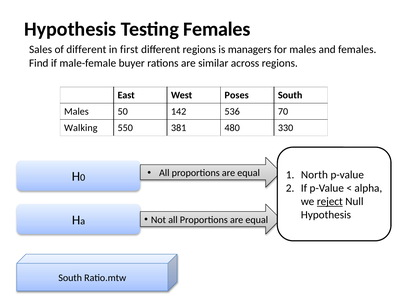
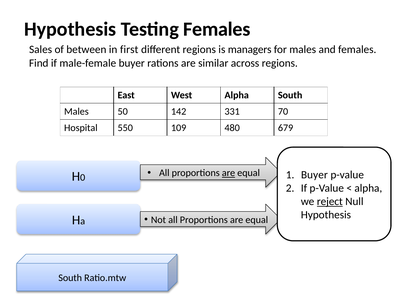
of different: different -> between
West Poses: Poses -> Alpha
536: 536 -> 331
Walking: Walking -> Hospital
381: 381 -> 109
330: 330 -> 679
are at (229, 173) underline: none -> present
North at (314, 175): North -> Buyer
